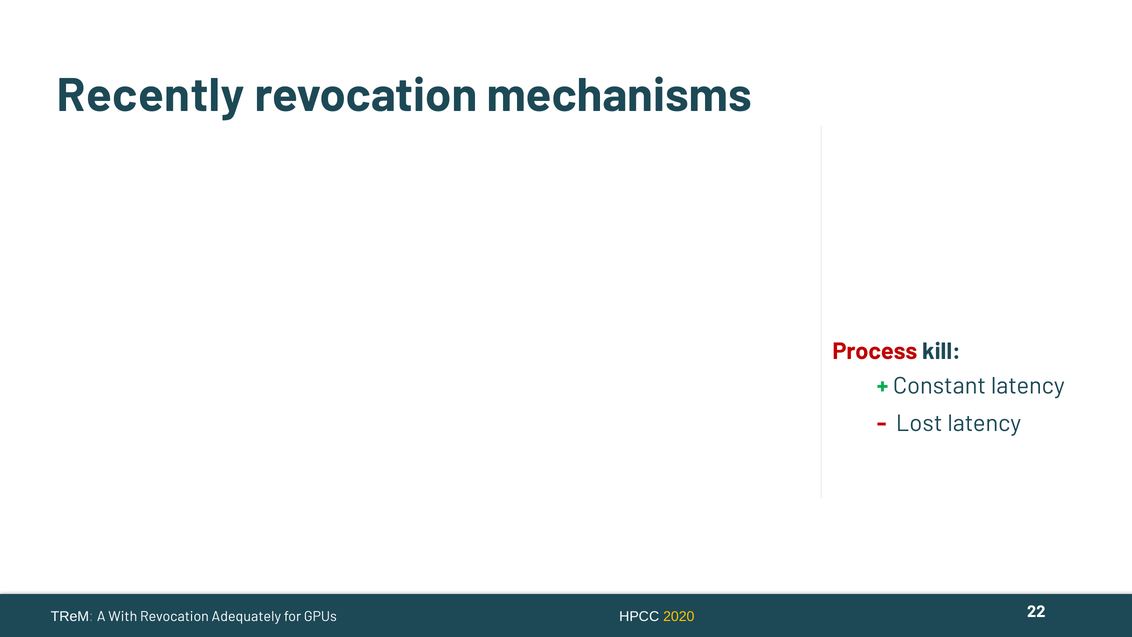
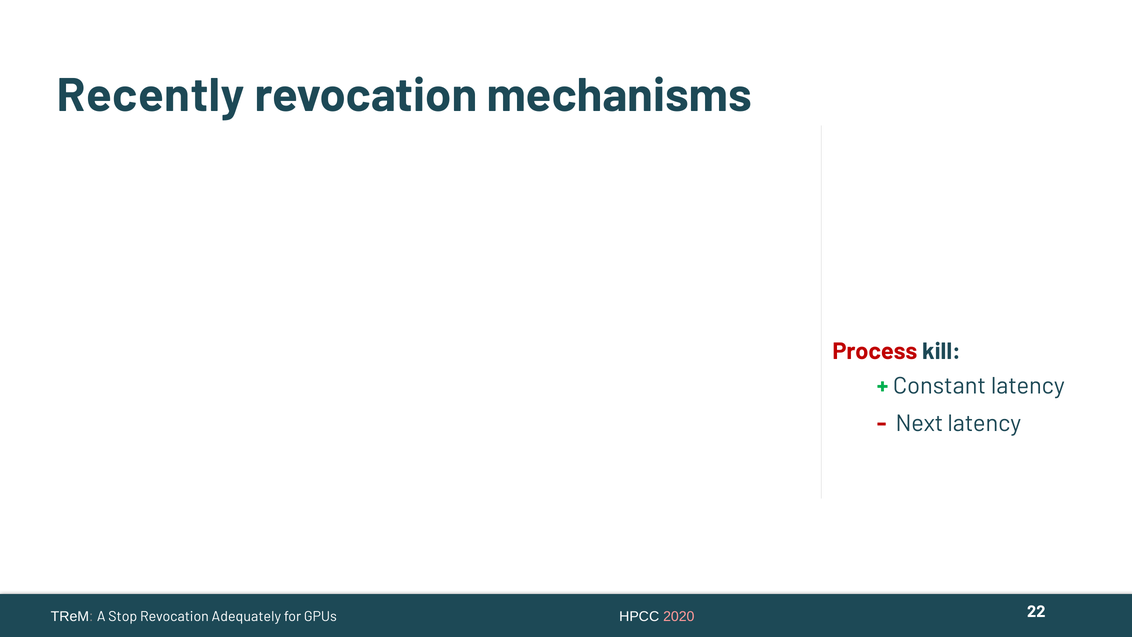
Lost: Lost -> Next
With: With -> Stop
2020 colour: yellow -> pink
